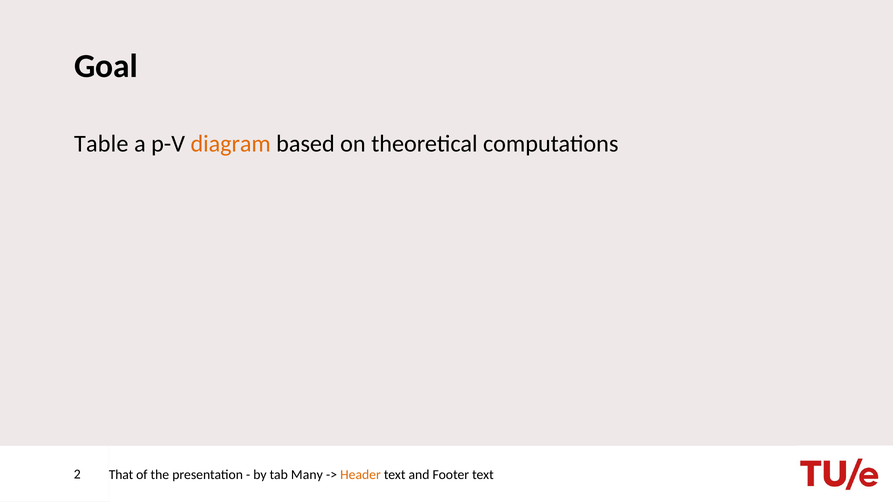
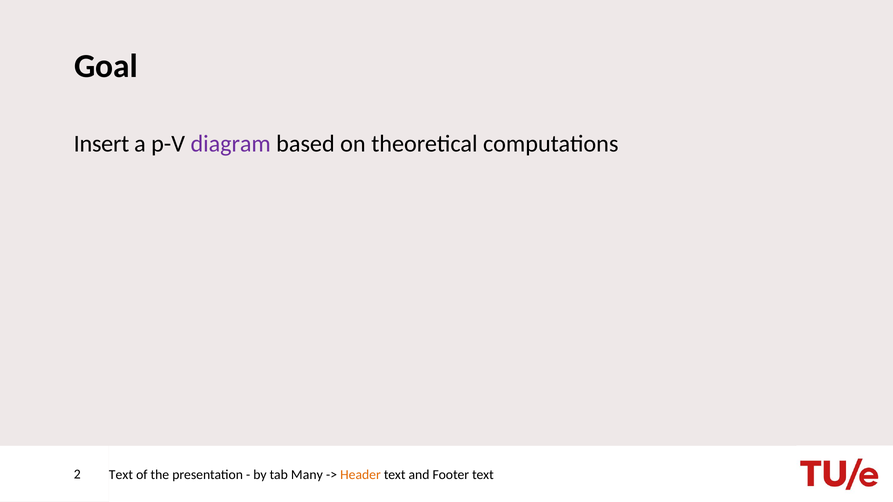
Table: Table -> Insert
diagram colour: orange -> purple
That at (121, 475): That -> Text
